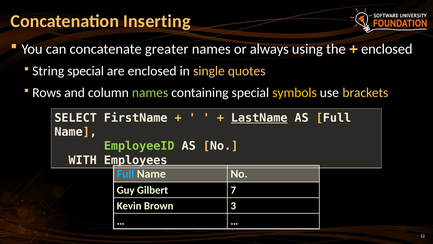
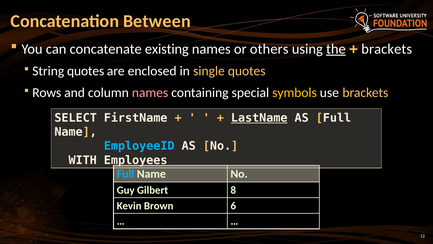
Inserting: Inserting -> Between
greater: greater -> existing
always: always -> others
the underline: none -> present
enclosed at (387, 49): enclosed -> brackets
String special: special -> quotes
names at (150, 93) colour: light green -> pink
EmployeeID colour: light green -> light blue
7: 7 -> 8
3: 3 -> 6
